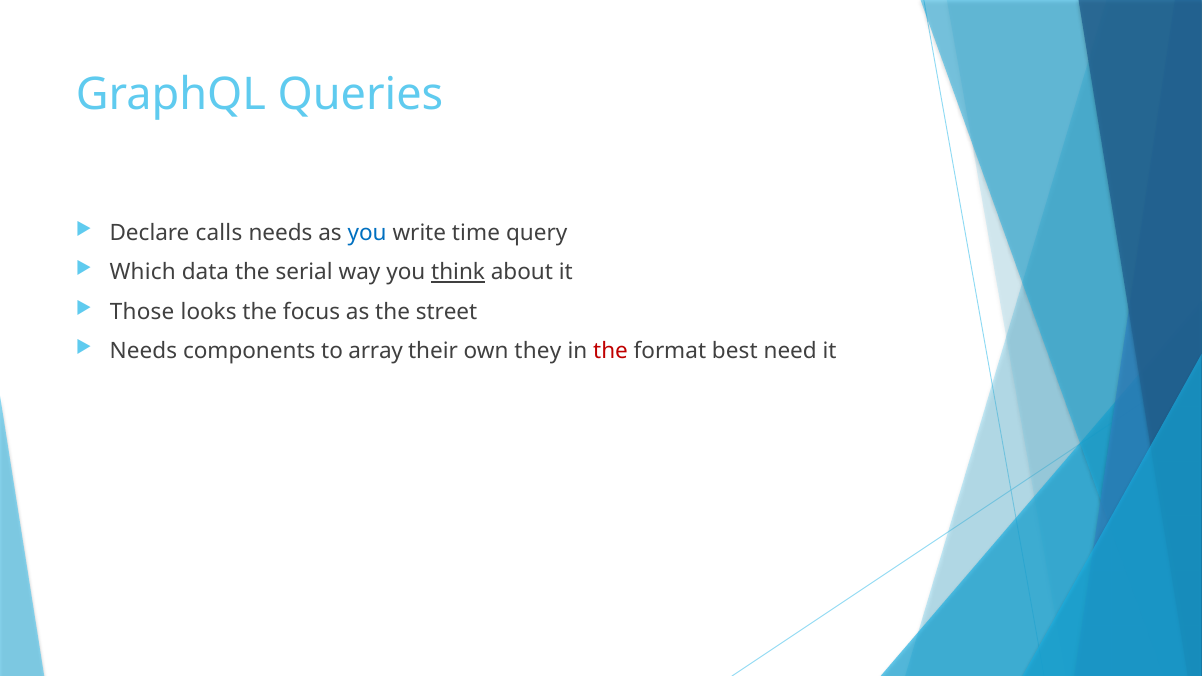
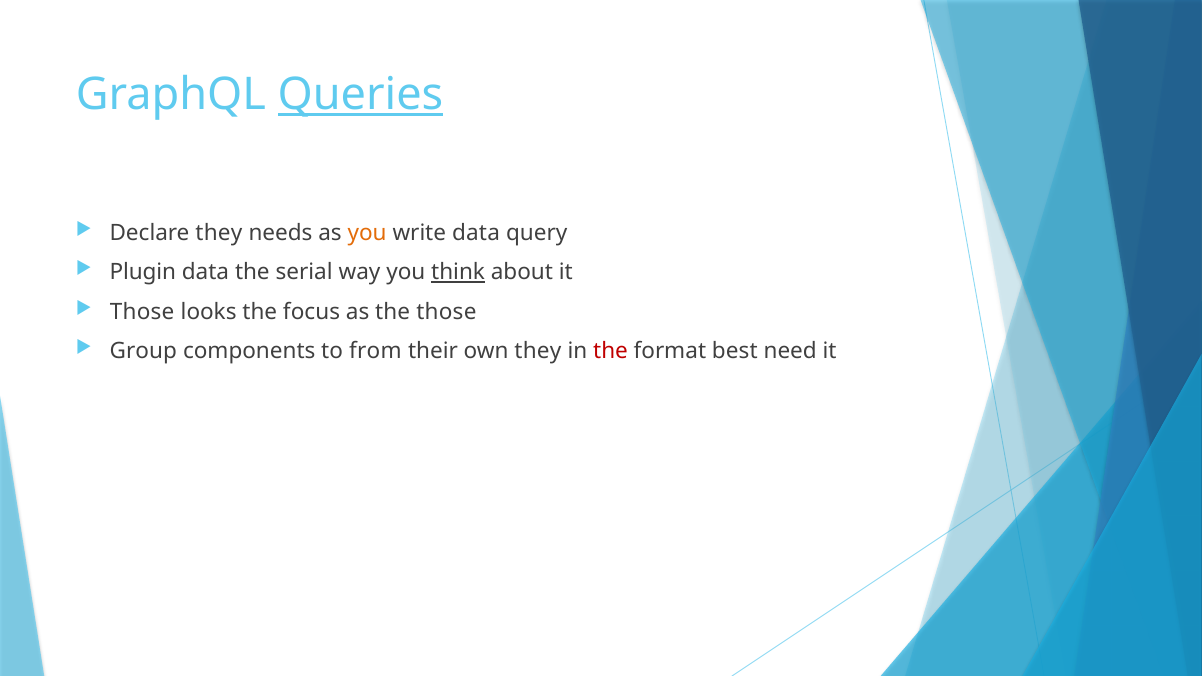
Queries underline: none -> present
Declare calls: calls -> they
you at (367, 233) colour: blue -> orange
write time: time -> data
Which: Which -> Plugin
the street: street -> those
Needs at (143, 351): Needs -> Group
array: array -> from
